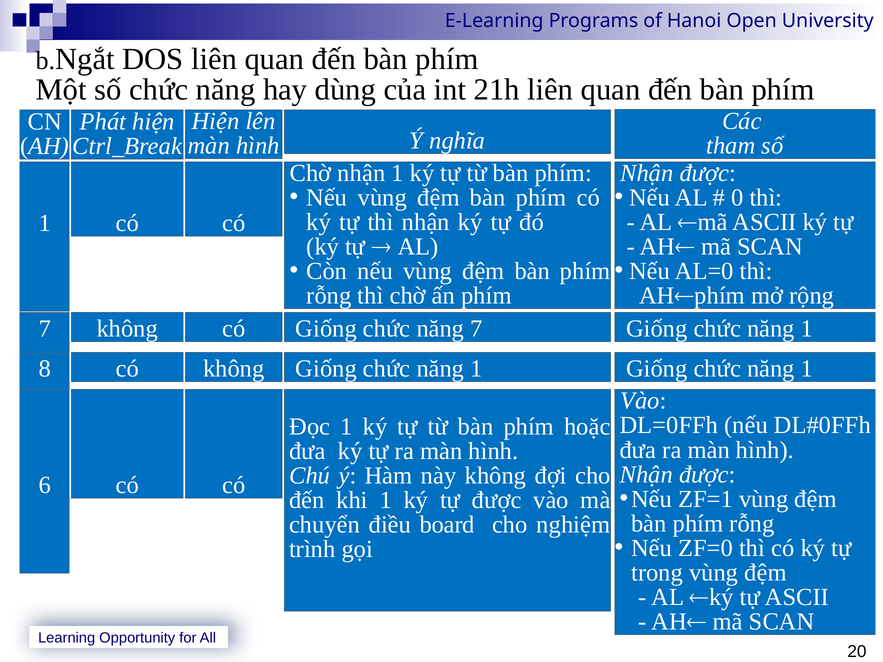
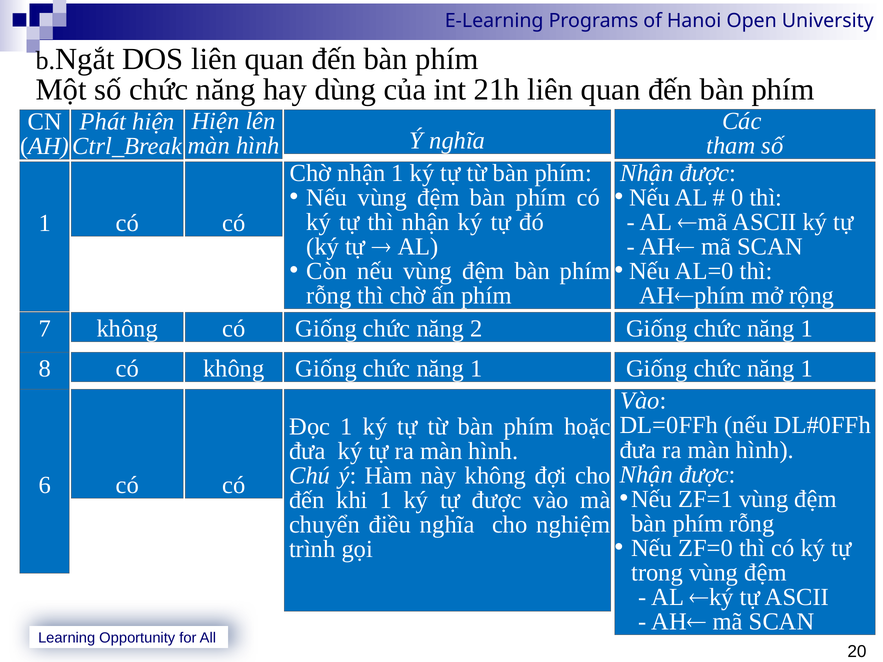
năng 7: 7 -> 2
điều board: board -> nghĩa
